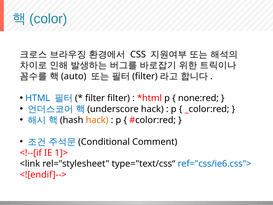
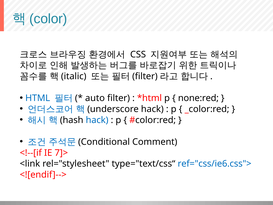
auto: auto -> italic
filter at (95, 98): filter -> auto
hack at (97, 120) colour: orange -> blue
1]>: 1]> -> 7]>
